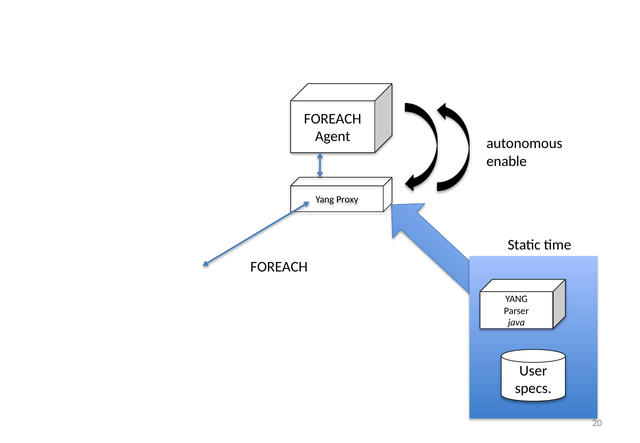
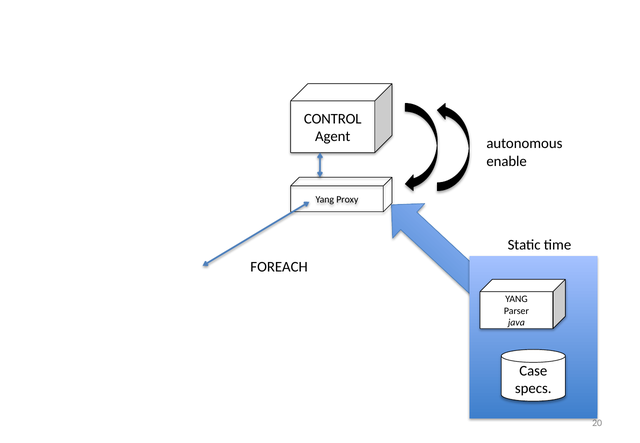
FOREACH at (333, 119): FOREACH -> CONTROL
User: User -> Case
